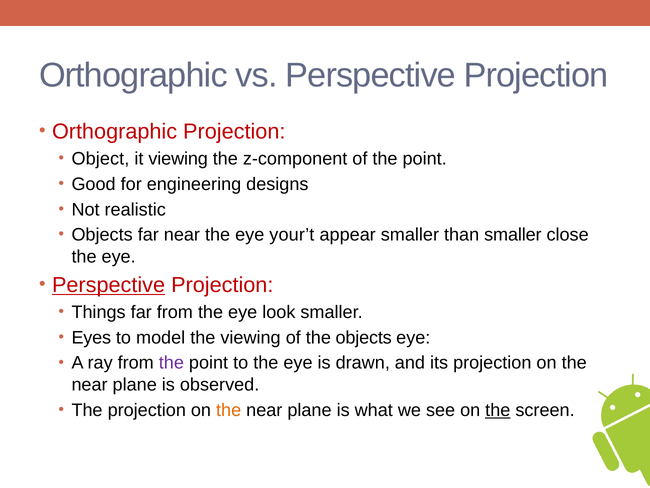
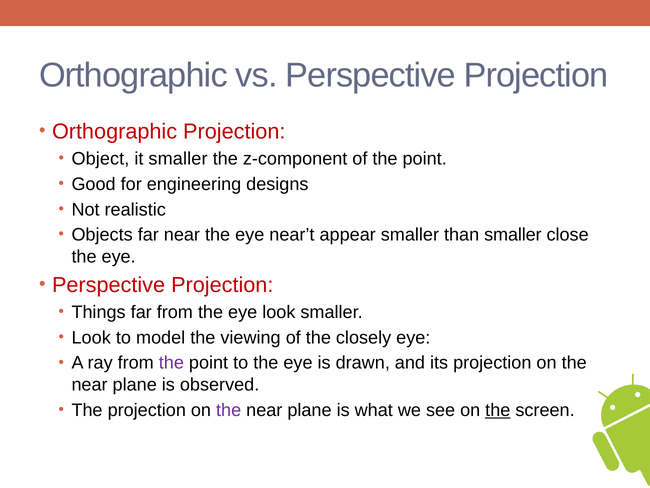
it viewing: viewing -> smaller
your’t: your’t -> near’t
Perspective at (109, 285) underline: present -> none
Eyes at (91, 337): Eyes -> Look
the objects: objects -> closely
the at (229, 410) colour: orange -> purple
